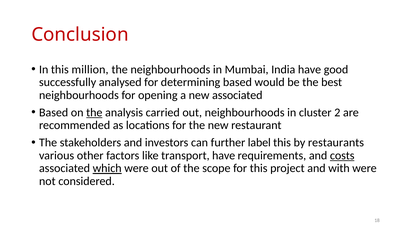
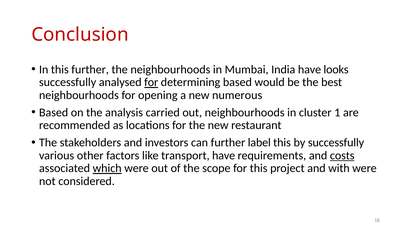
this million: million -> further
good: good -> looks
for at (151, 82) underline: none -> present
new associated: associated -> numerous
the at (94, 113) underline: present -> none
2: 2 -> 1
by restaurants: restaurants -> successfully
